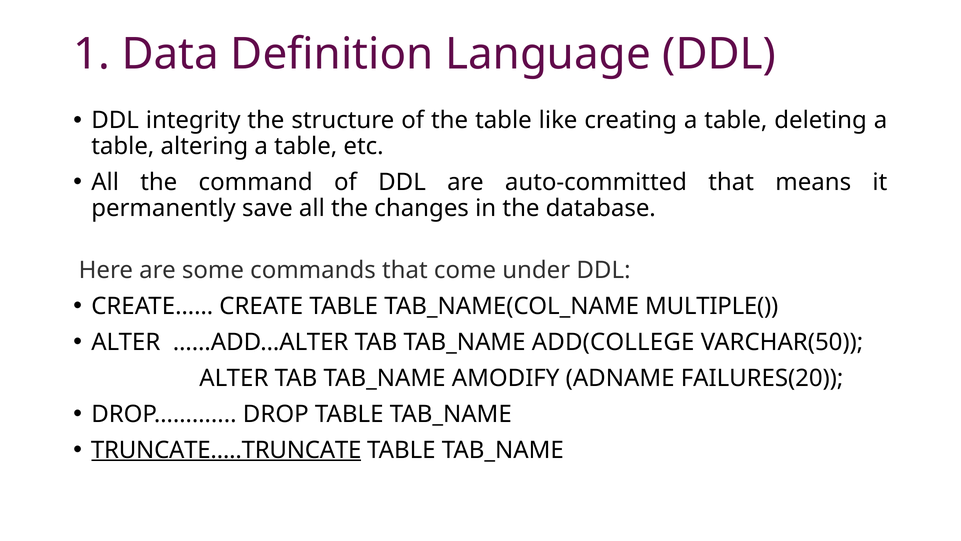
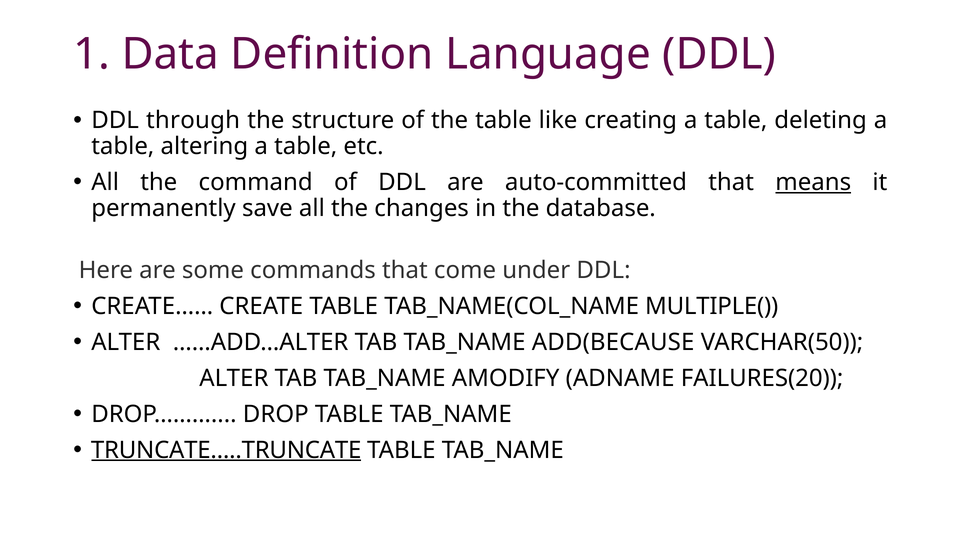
integrity: integrity -> through
means underline: none -> present
ADD(COLLEGE: ADD(COLLEGE -> ADD(BECAUSE
